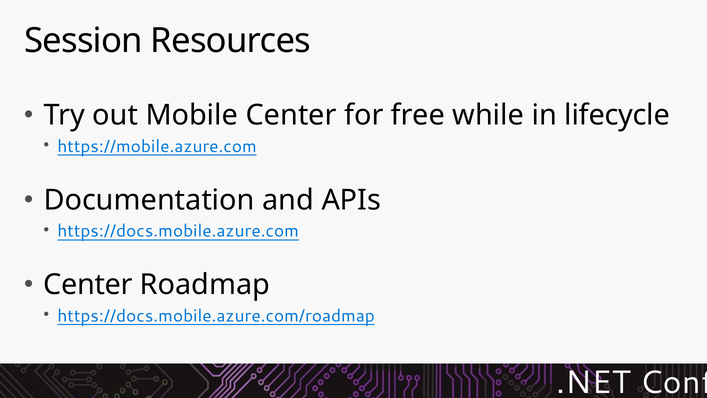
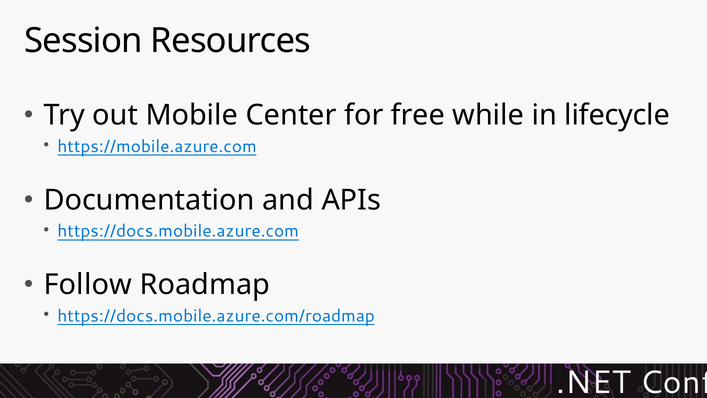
Center at (88, 285): Center -> Follow
